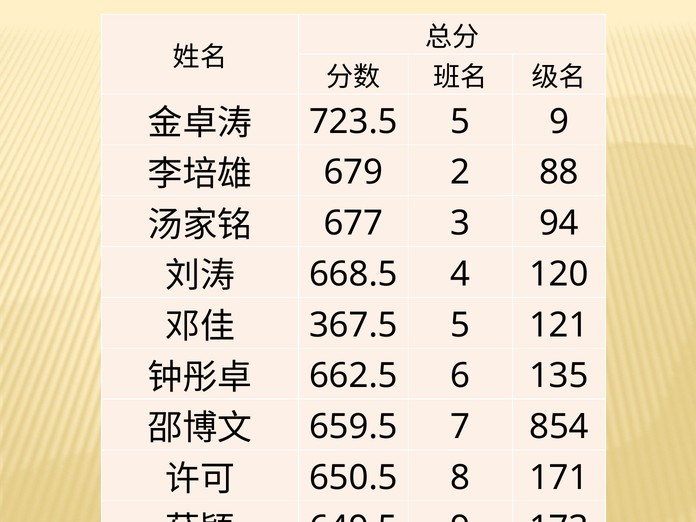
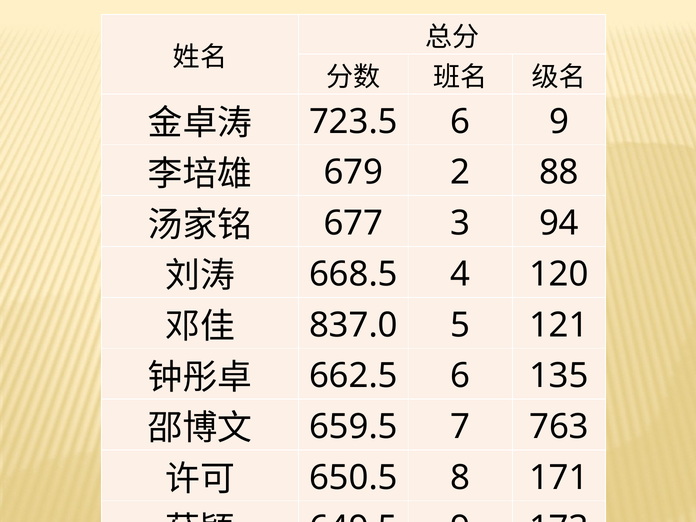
723.5 5: 5 -> 6
367.5: 367.5 -> 837.0
854: 854 -> 763
